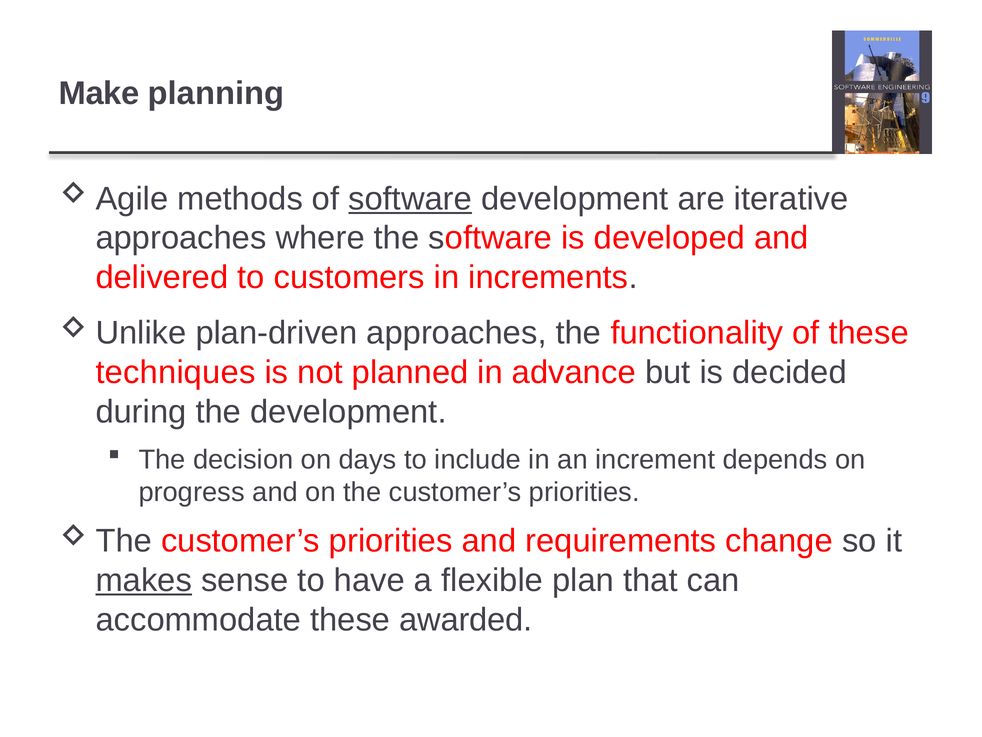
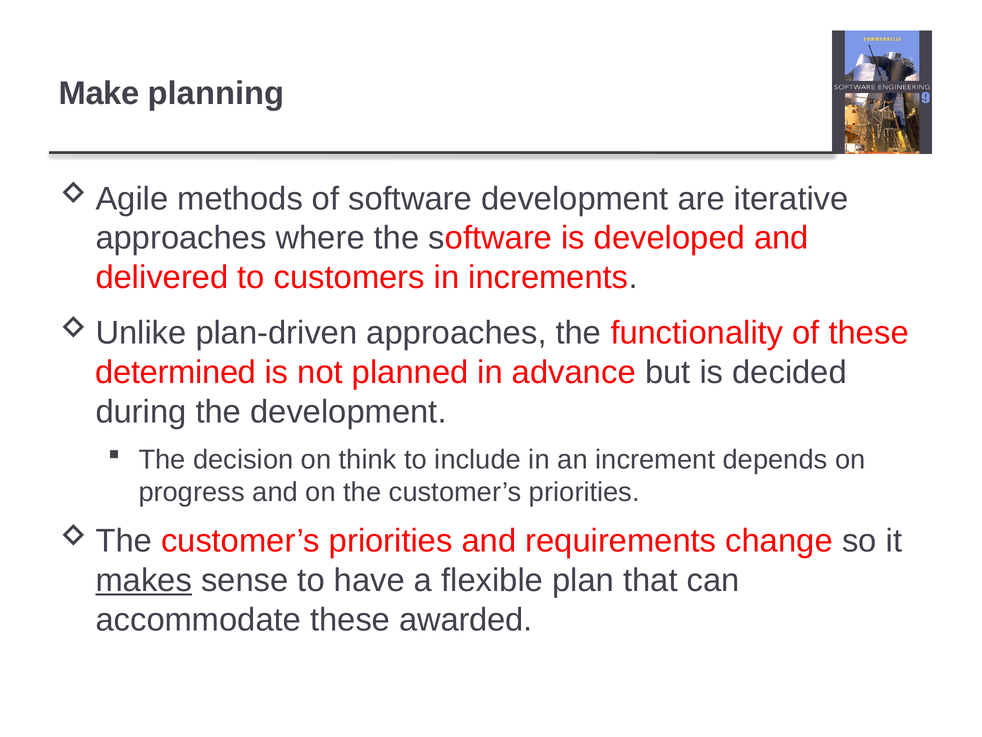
software at (410, 199) underline: present -> none
techniques: techniques -> determined
days: days -> think
